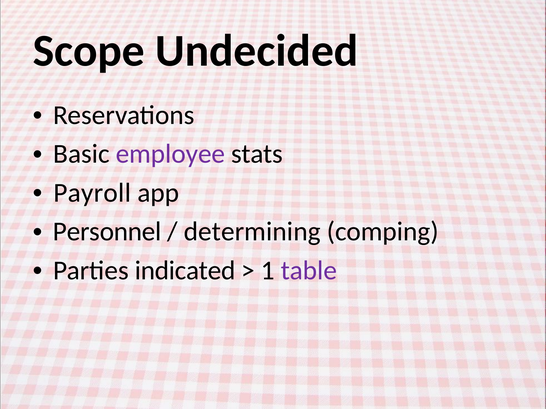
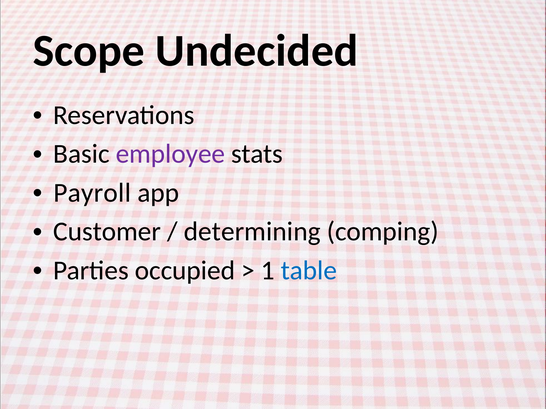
Personnel: Personnel -> Customer
indicated: indicated -> occupied
table colour: purple -> blue
